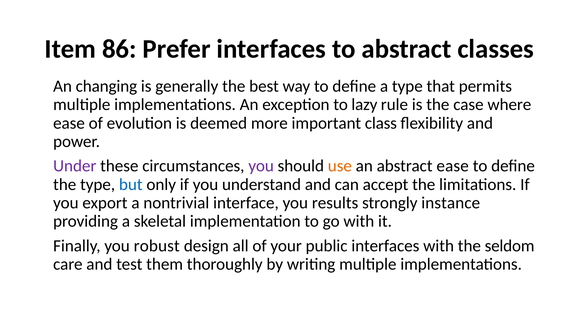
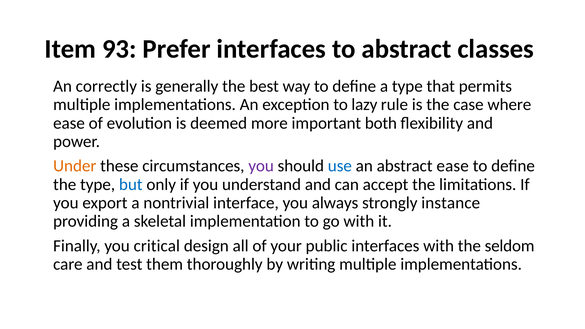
86: 86 -> 93
changing: changing -> correctly
class: class -> both
Under colour: purple -> orange
use colour: orange -> blue
results: results -> always
robust: robust -> critical
